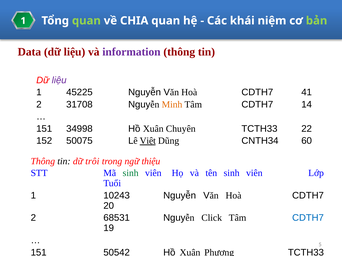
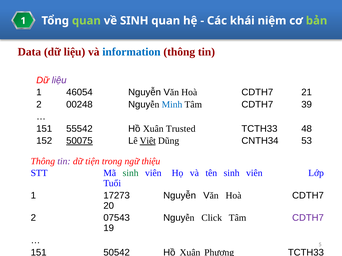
về CHIA: CHIA -> SINH
information colour: purple -> blue
45225: 45225 -> 46054
41: 41 -> 21
31708: 31708 -> 00248
Minh colour: orange -> blue
14: 14 -> 39
34998: 34998 -> 55542
Chuyên: Chuyên -> Trusted
22: 22 -> 48
50075 at (79, 141) underline: none -> present
60: 60 -> 53
tin at (64, 161) colour: black -> purple
trôi: trôi -> tiện
10243: 10243 -> 17273
68531: 68531 -> 07543
CDTH7 at (308, 218) colour: blue -> purple
